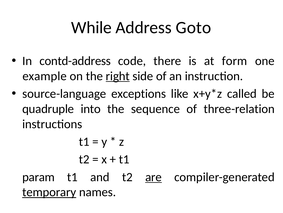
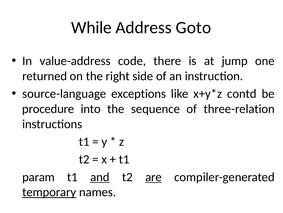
contd-address: contd-address -> value-address
form: form -> jump
example: example -> returned
right underline: present -> none
called: called -> contd
quadruple: quadruple -> procedure
and underline: none -> present
